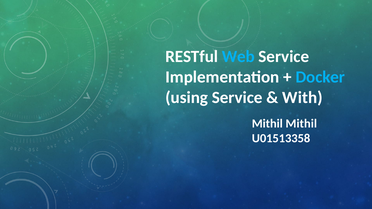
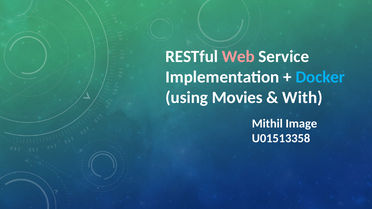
Web colour: light blue -> pink
using Service: Service -> Movies
Mithil Mithil: Mithil -> Image
